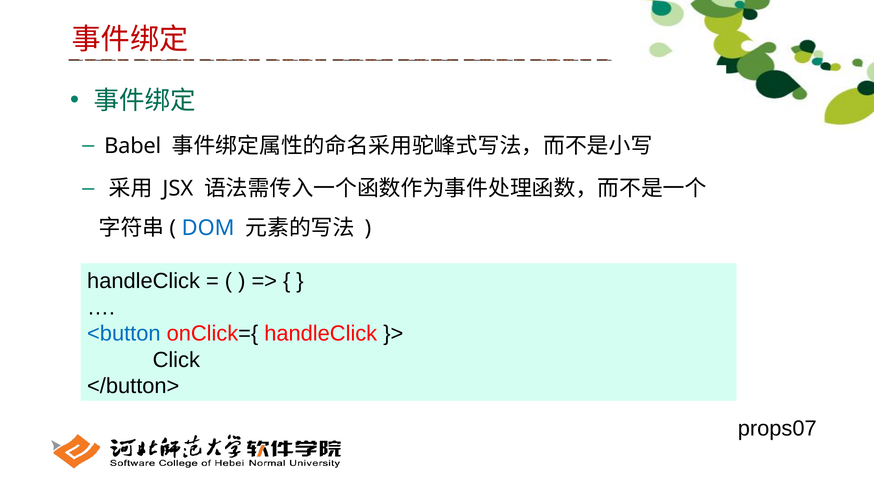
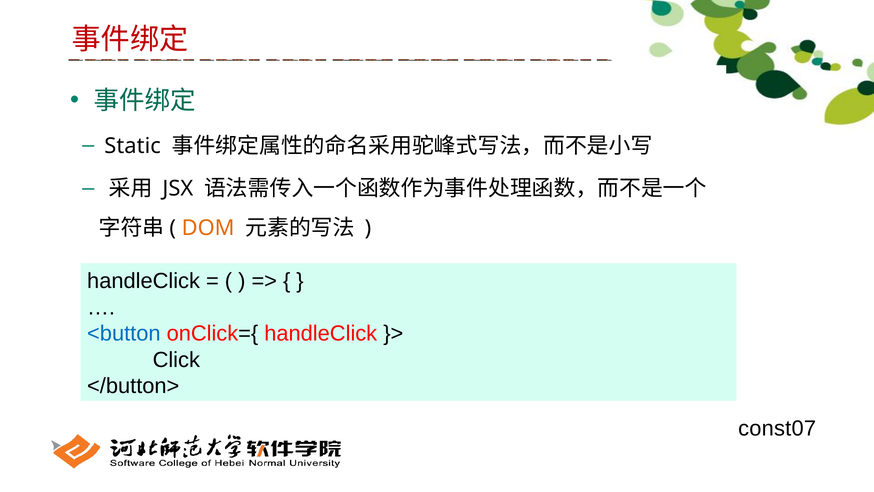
Babel: Babel -> Static
DOM colour: blue -> orange
props07: props07 -> const07
